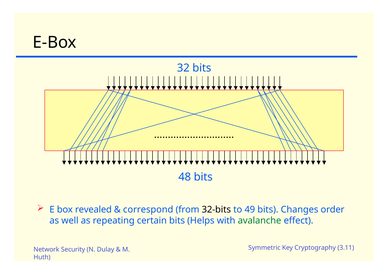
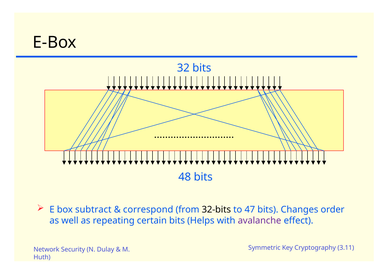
revealed: revealed -> subtract
49: 49 -> 47
avalanche colour: green -> purple
